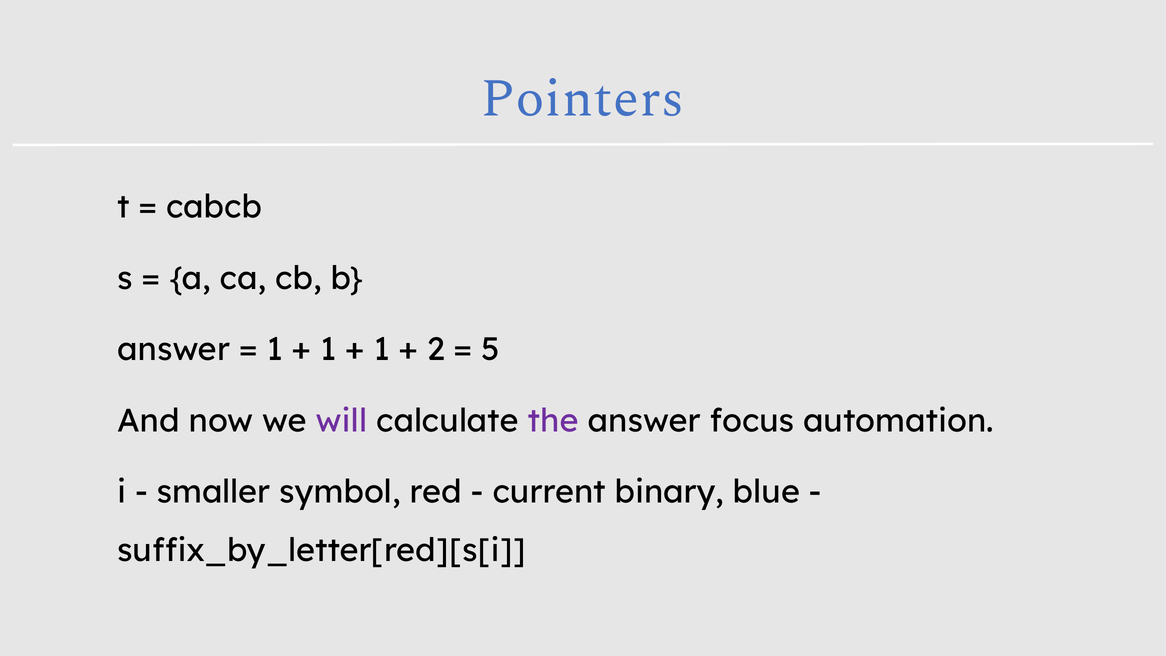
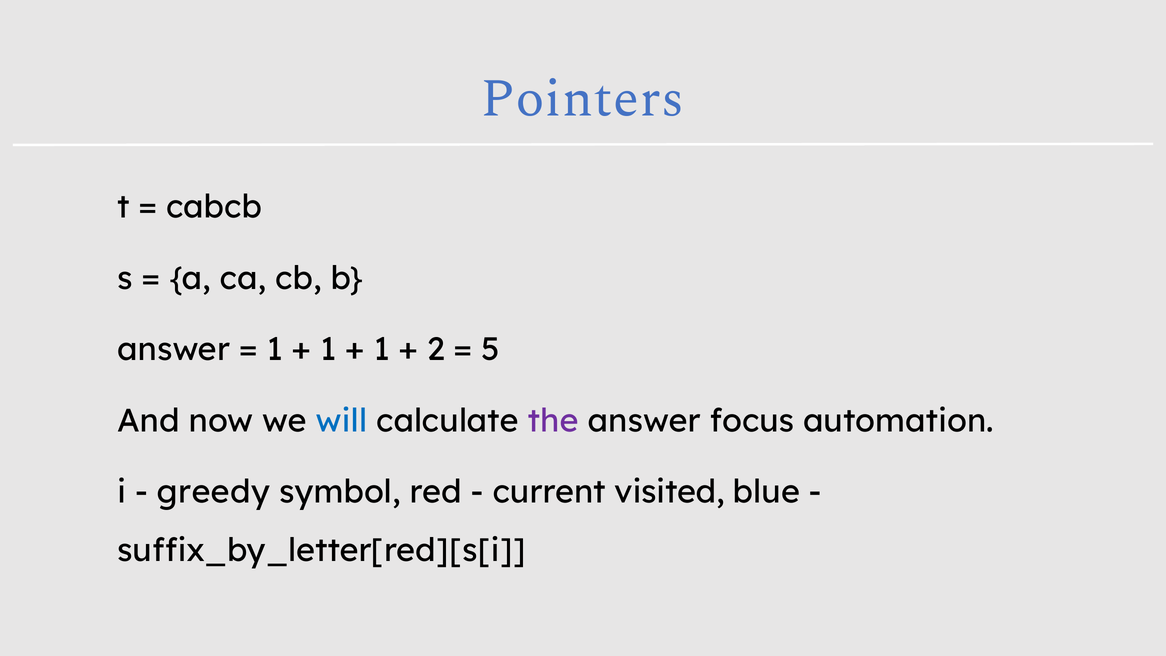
will colour: purple -> blue
smaller: smaller -> greedy
binary: binary -> visited
